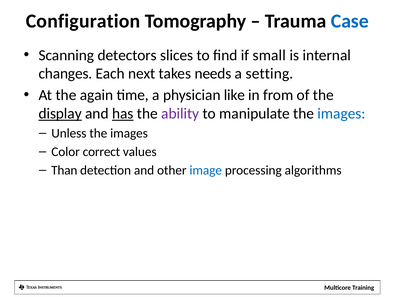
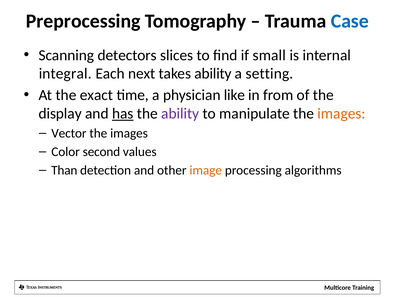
Configuration: Configuration -> Preprocessing
changes: changes -> integral
takes needs: needs -> ability
again: again -> exact
display underline: present -> none
images at (341, 113) colour: blue -> orange
Unless: Unless -> Vector
correct: correct -> second
image colour: blue -> orange
